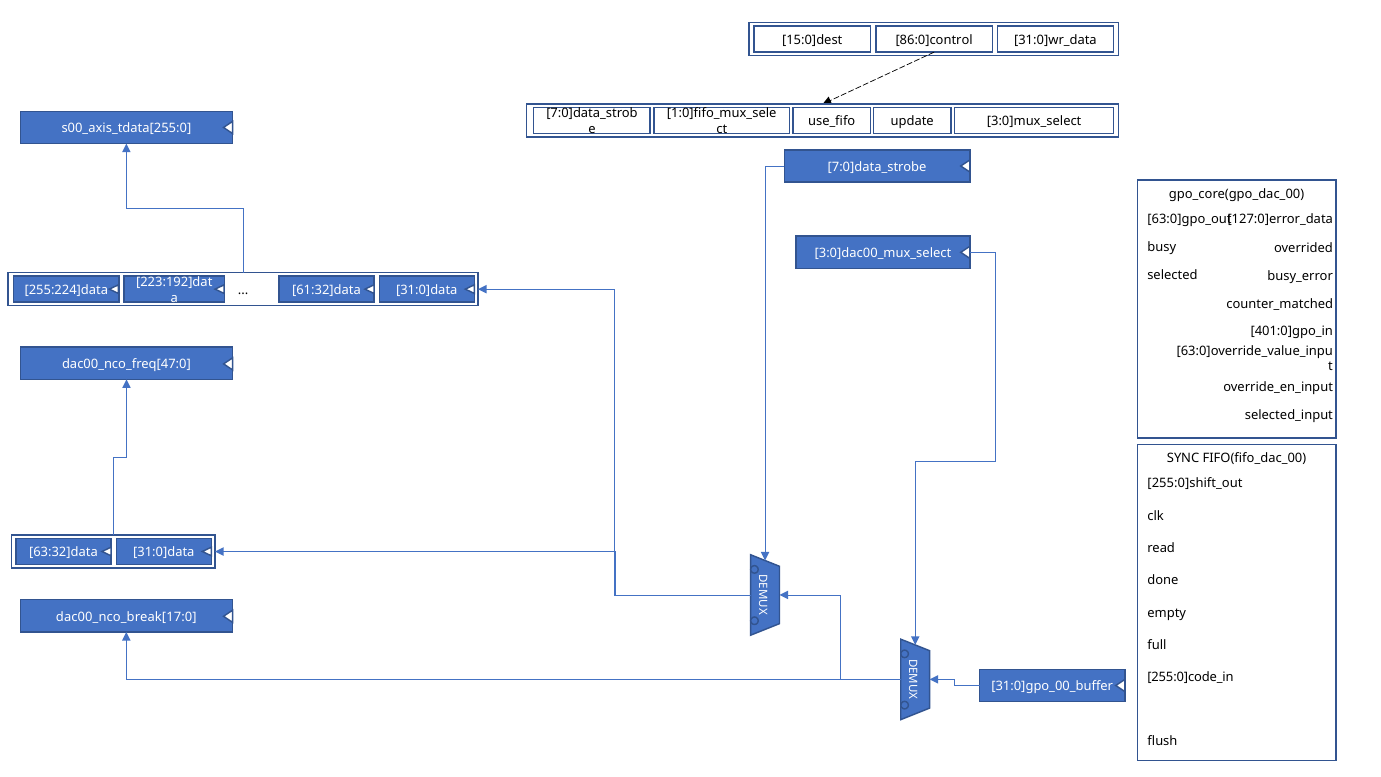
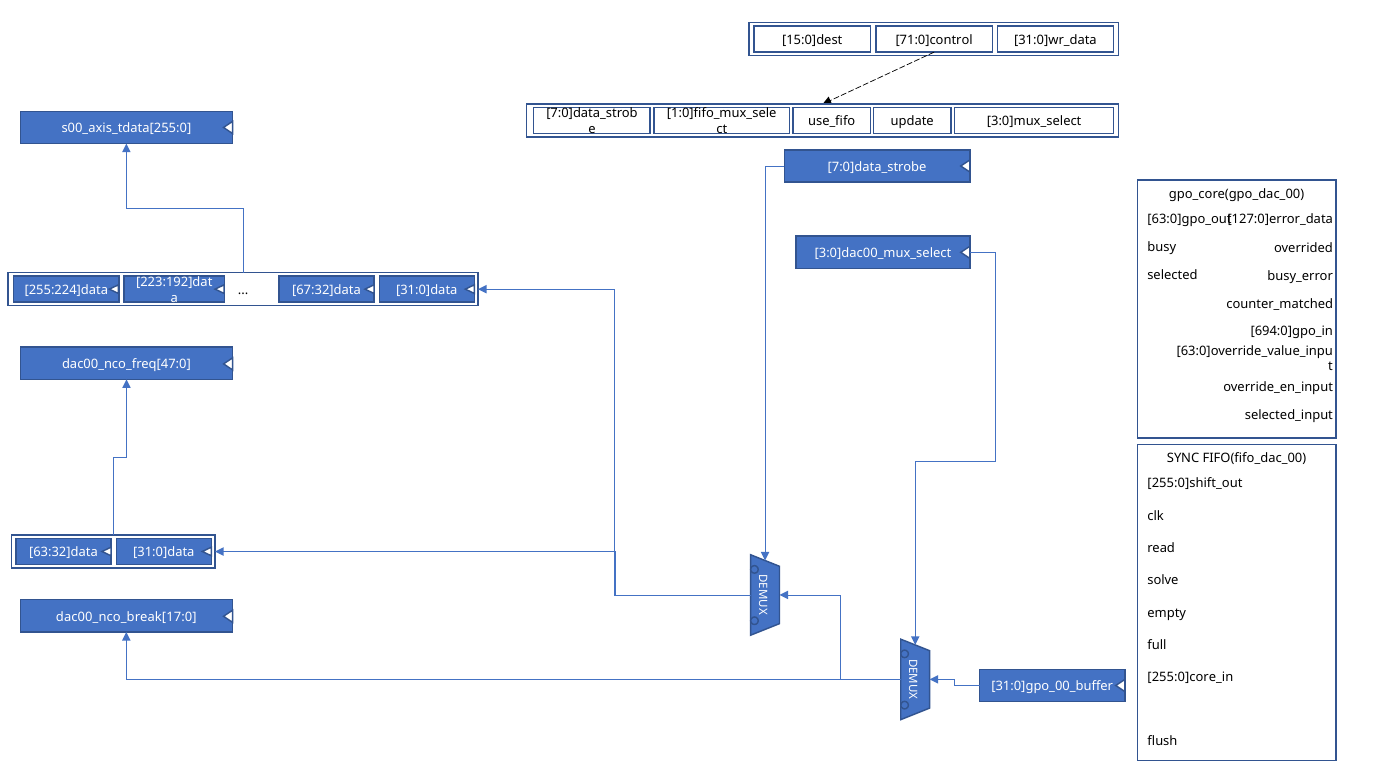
86:0]control: 86:0]control -> 71:0]control
61:32]data: 61:32]data -> 67:32]data
401:0]gpo_in: 401:0]gpo_in -> 694:0]gpo_in
done: done -> solve
255:0]code_in: 255:0]code_in -> 255:0]core_in
